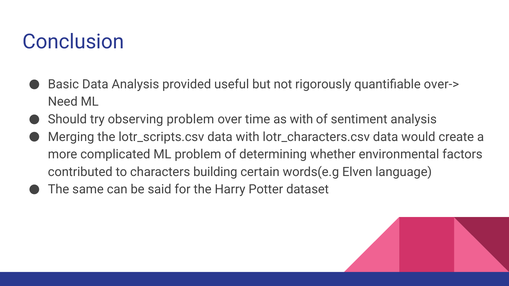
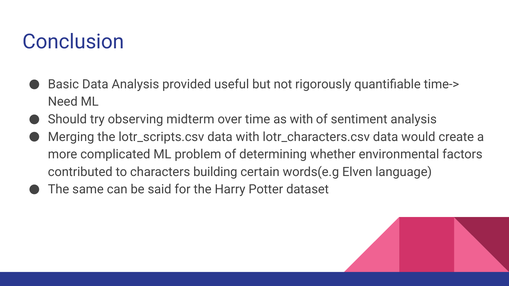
over->: over-> -> time->
observing problem: problem -> midterm
